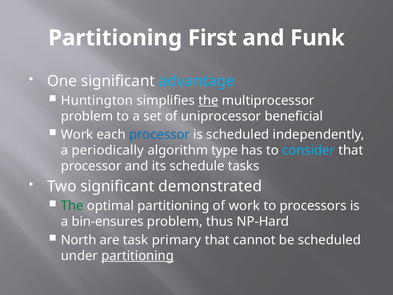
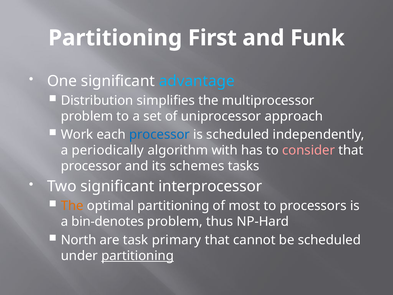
Huntington: Huntington -> Distribution
the at (208, 100) underline: present -> none
beneficial: beneficial -> approach
type: type -> with
consider colour: light blue -> pink
schedule: schedule -> schemes
demonstrated: demonstrated -> interprocessor
The at (72, 206) colour: green -> orange
of work: work -> most
bin-ensures: bin-ensures -> bin-denotes
